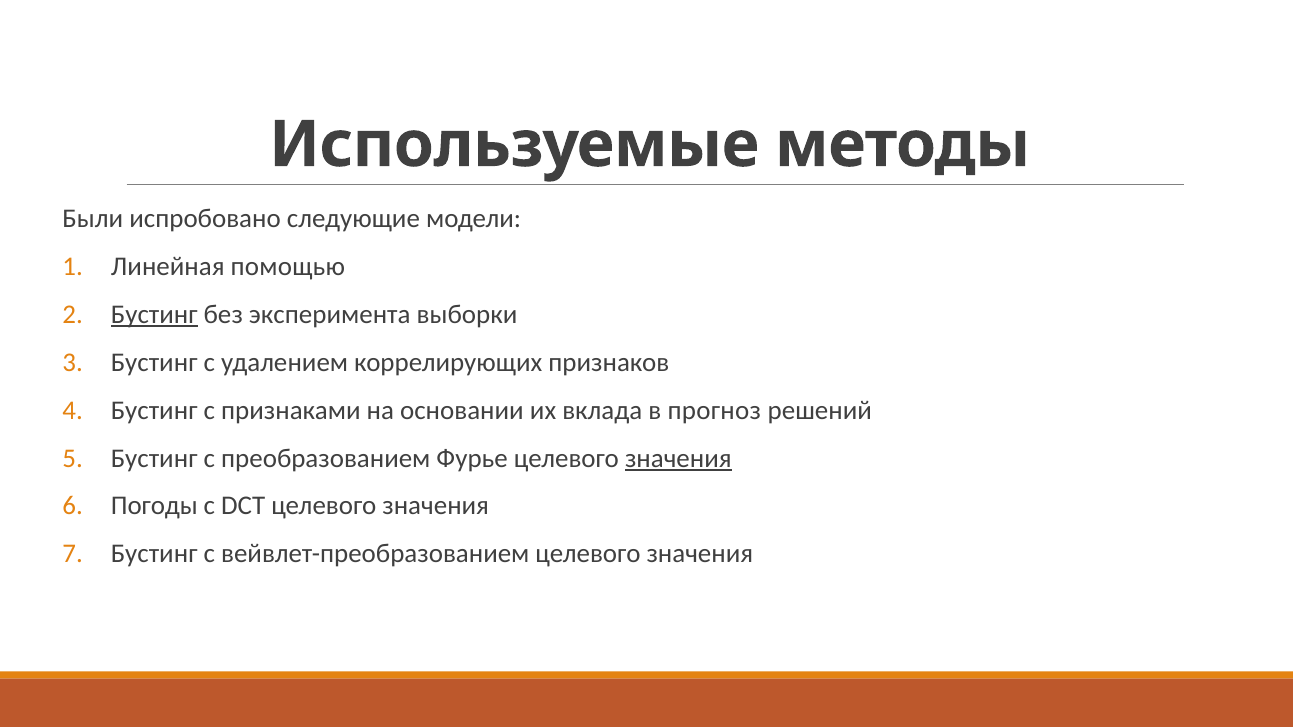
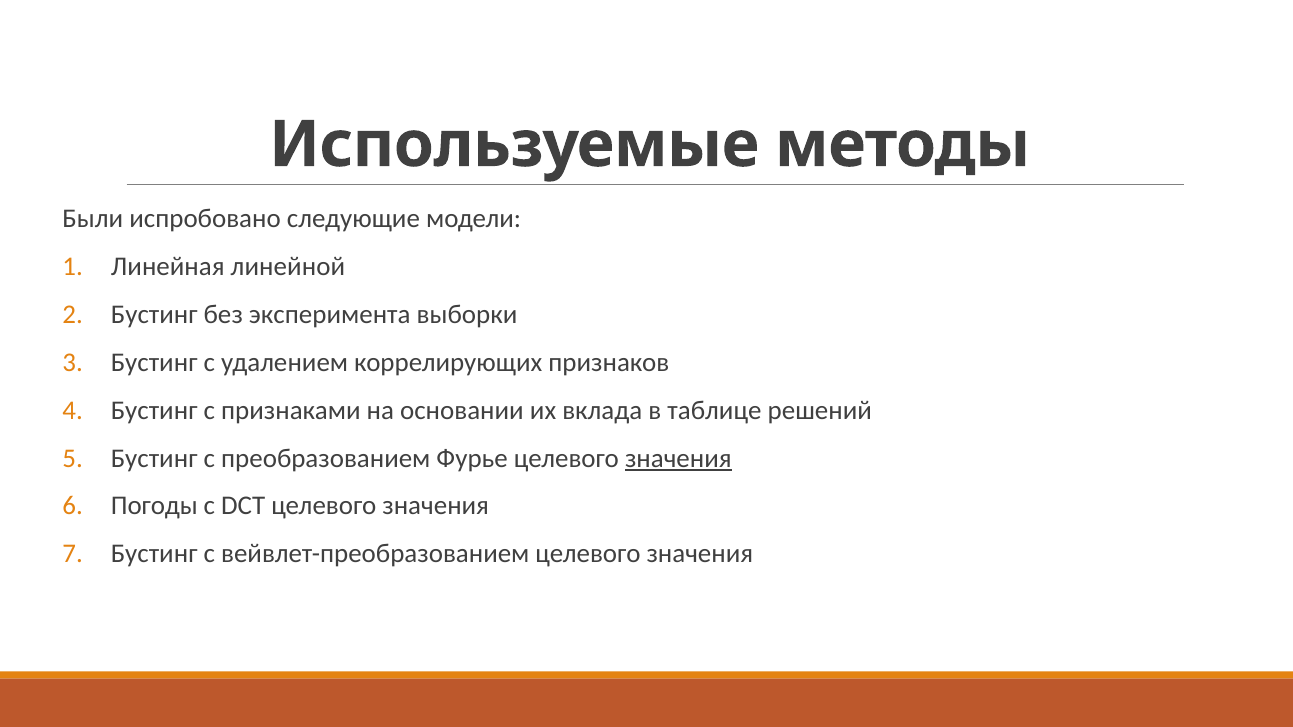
помощью: помощью -> линейной
Бустинг at (154, 314) underline: present -> none
прогноз: прогноз -> таблице
